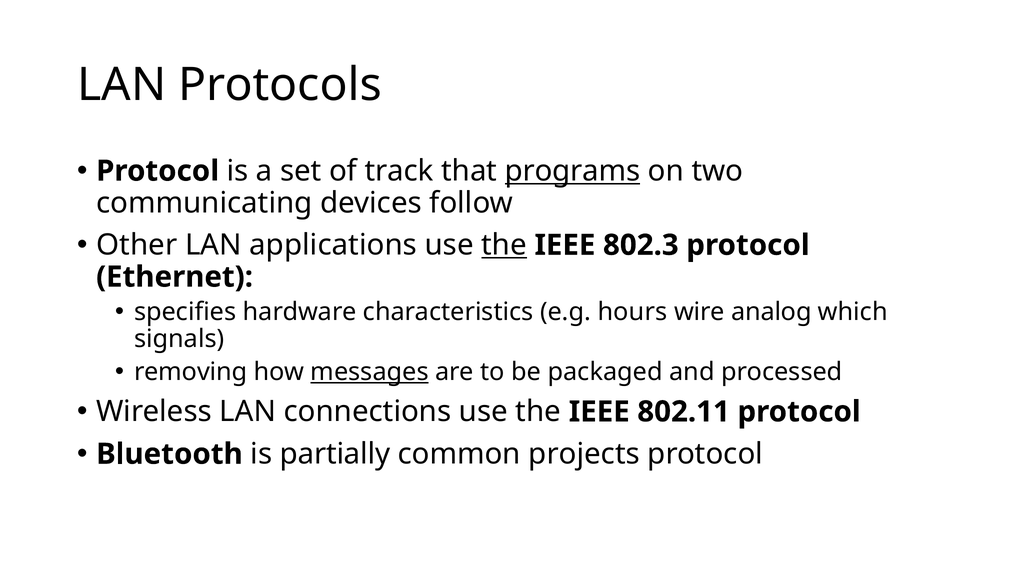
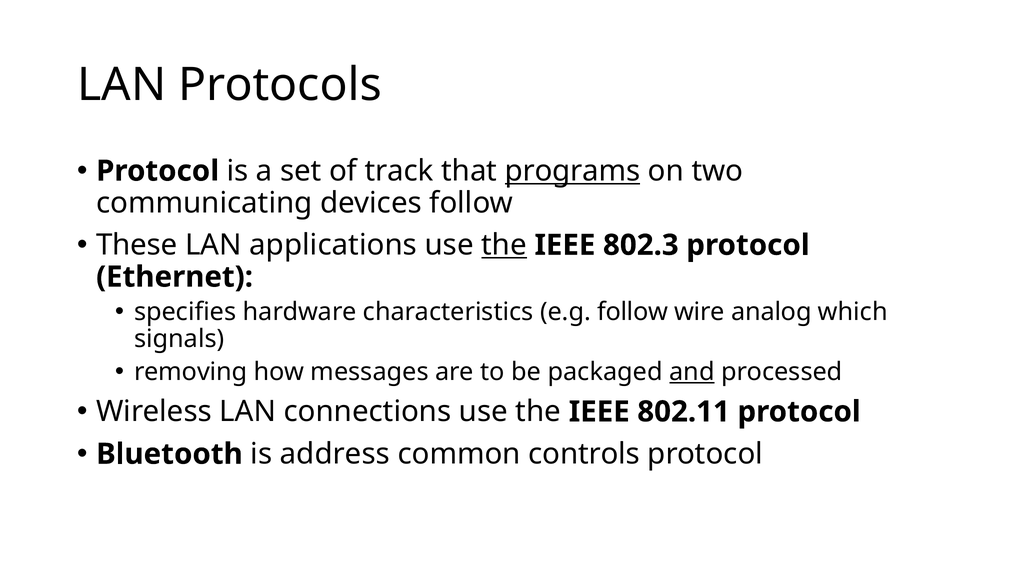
Other: Other -> These
e.g hours: hours -> follow
messages underline: present -> none
and underline: none -> present
partially: partially -> address
projects: projects -> controls
